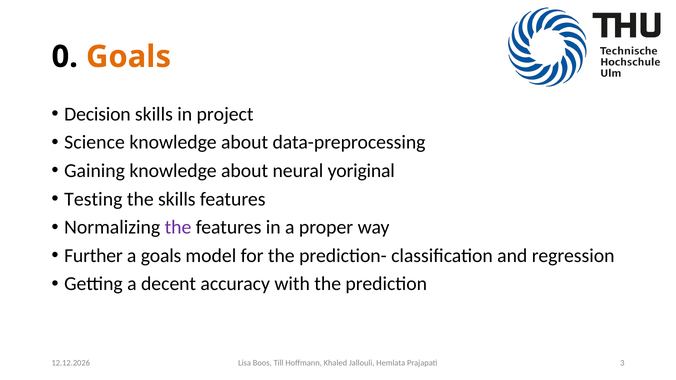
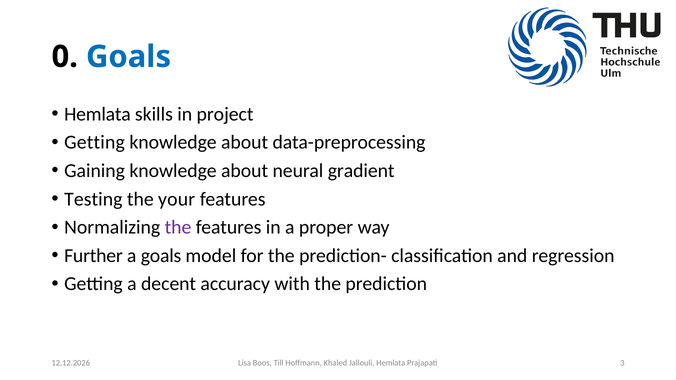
Goals at (129, 57) colour: orange -> blue
Decision at (97, 114): Decision -> Hemlata
Science at (95, 143): Science -> Getting
yoriginal: yoriginal -> gradient
the skills: skills -> your
